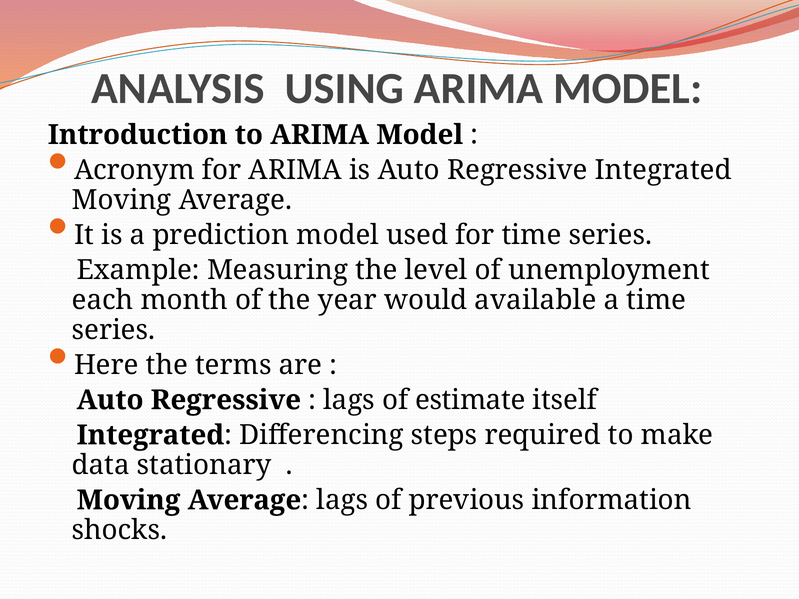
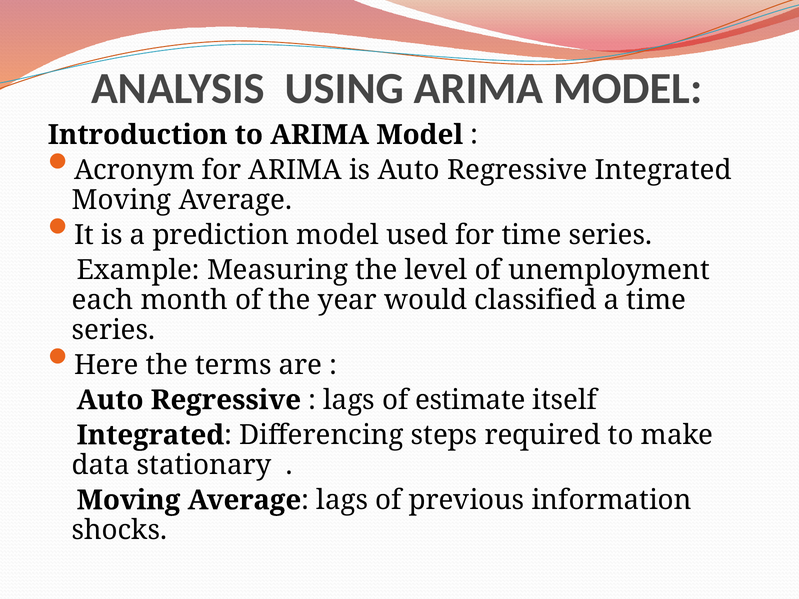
available: available -> classified
